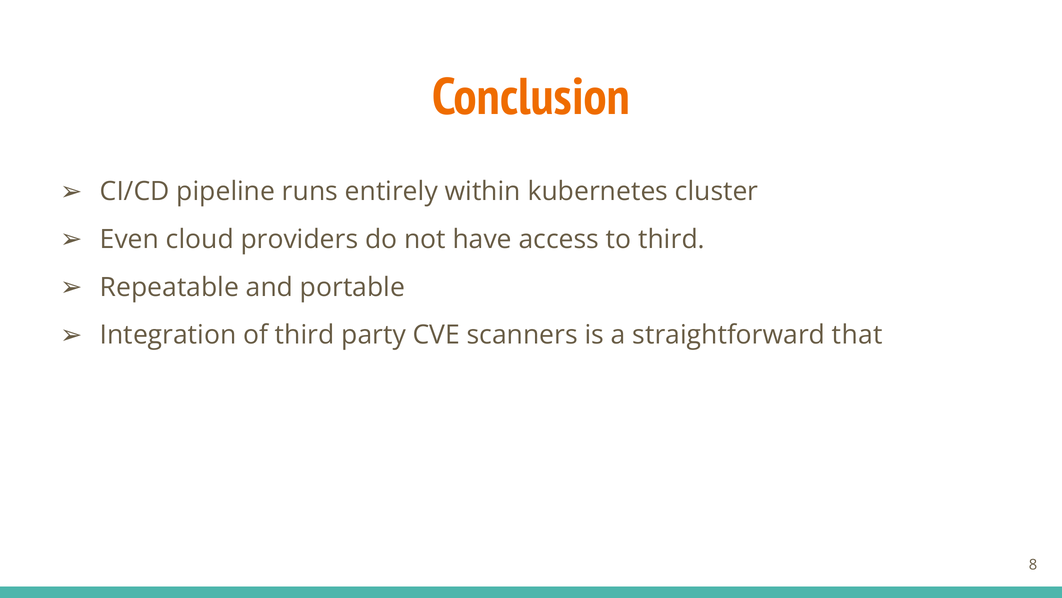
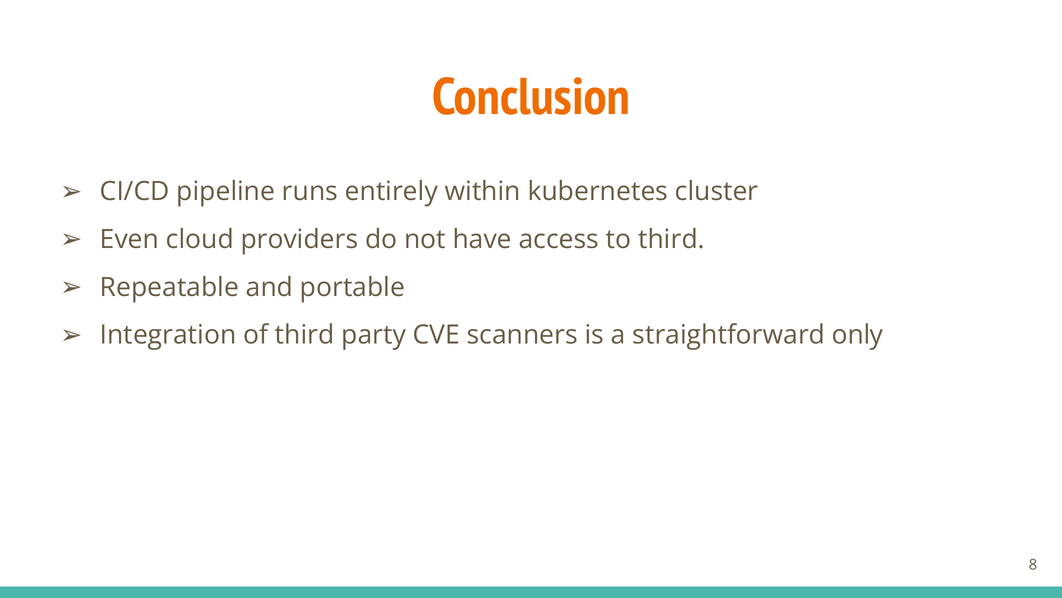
that: that -> only
